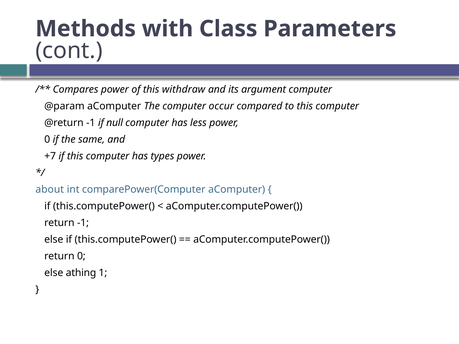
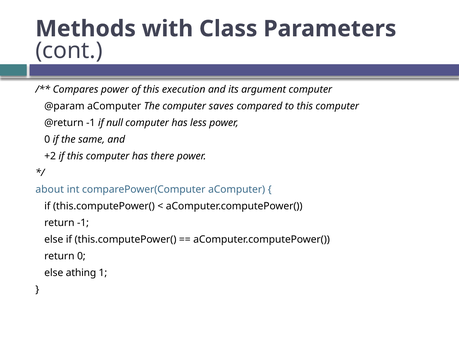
withdraw: withdraw -> execution
occur: occur -> saves
+7: +7 -> +2
types: types -> there
